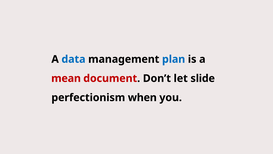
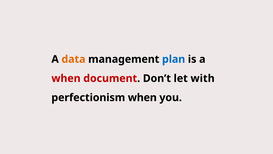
data colour: blue -> orange
mean at (66, 78): mean -> when
slide: slide -> with
